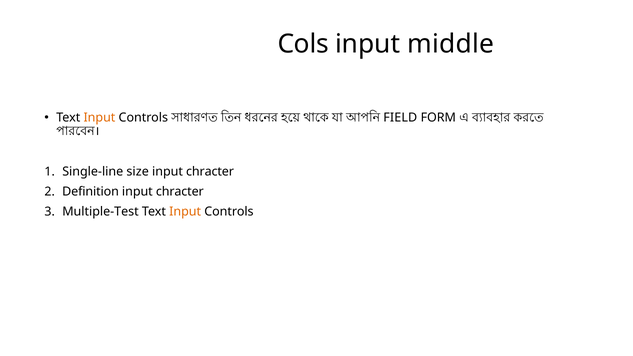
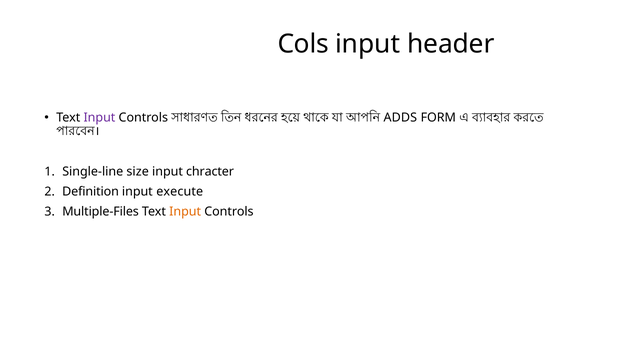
middle: middle -> header
Input at (99, 118) colour: orange -> purple
FIELD: FIELD -> ADDS
chracter at (180, 192): chracter -> execute
Multiple-Test: Multiple-Test -> Multiple-Files
